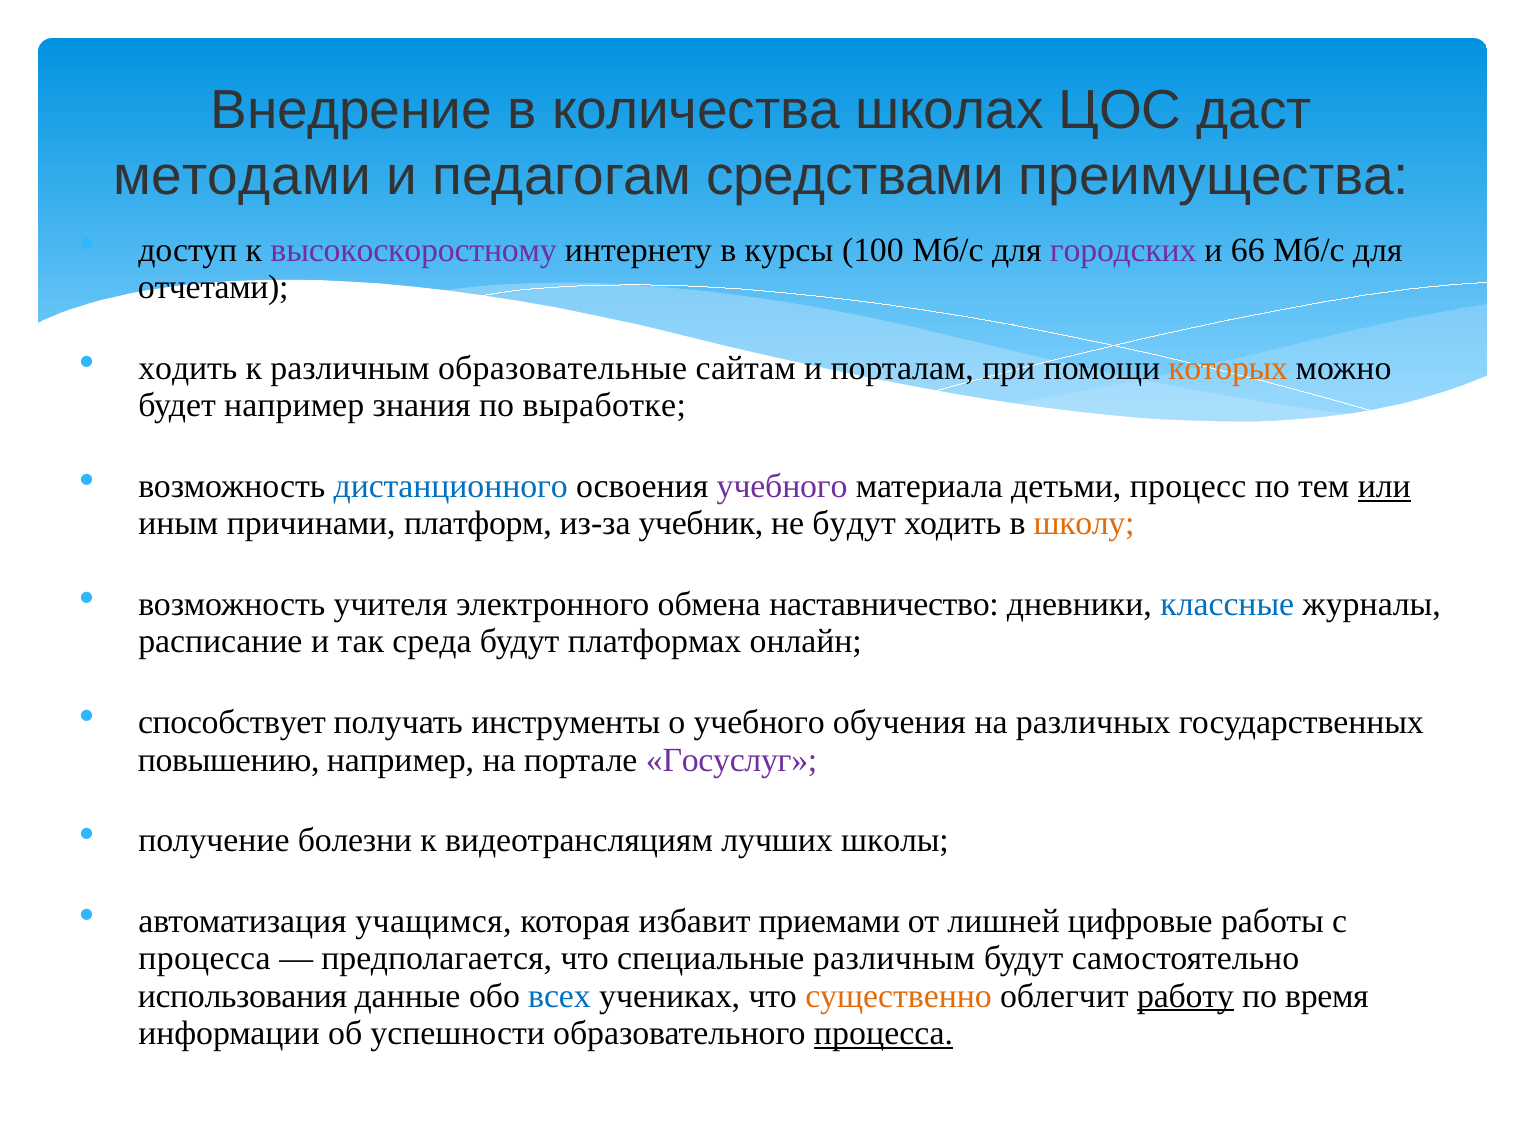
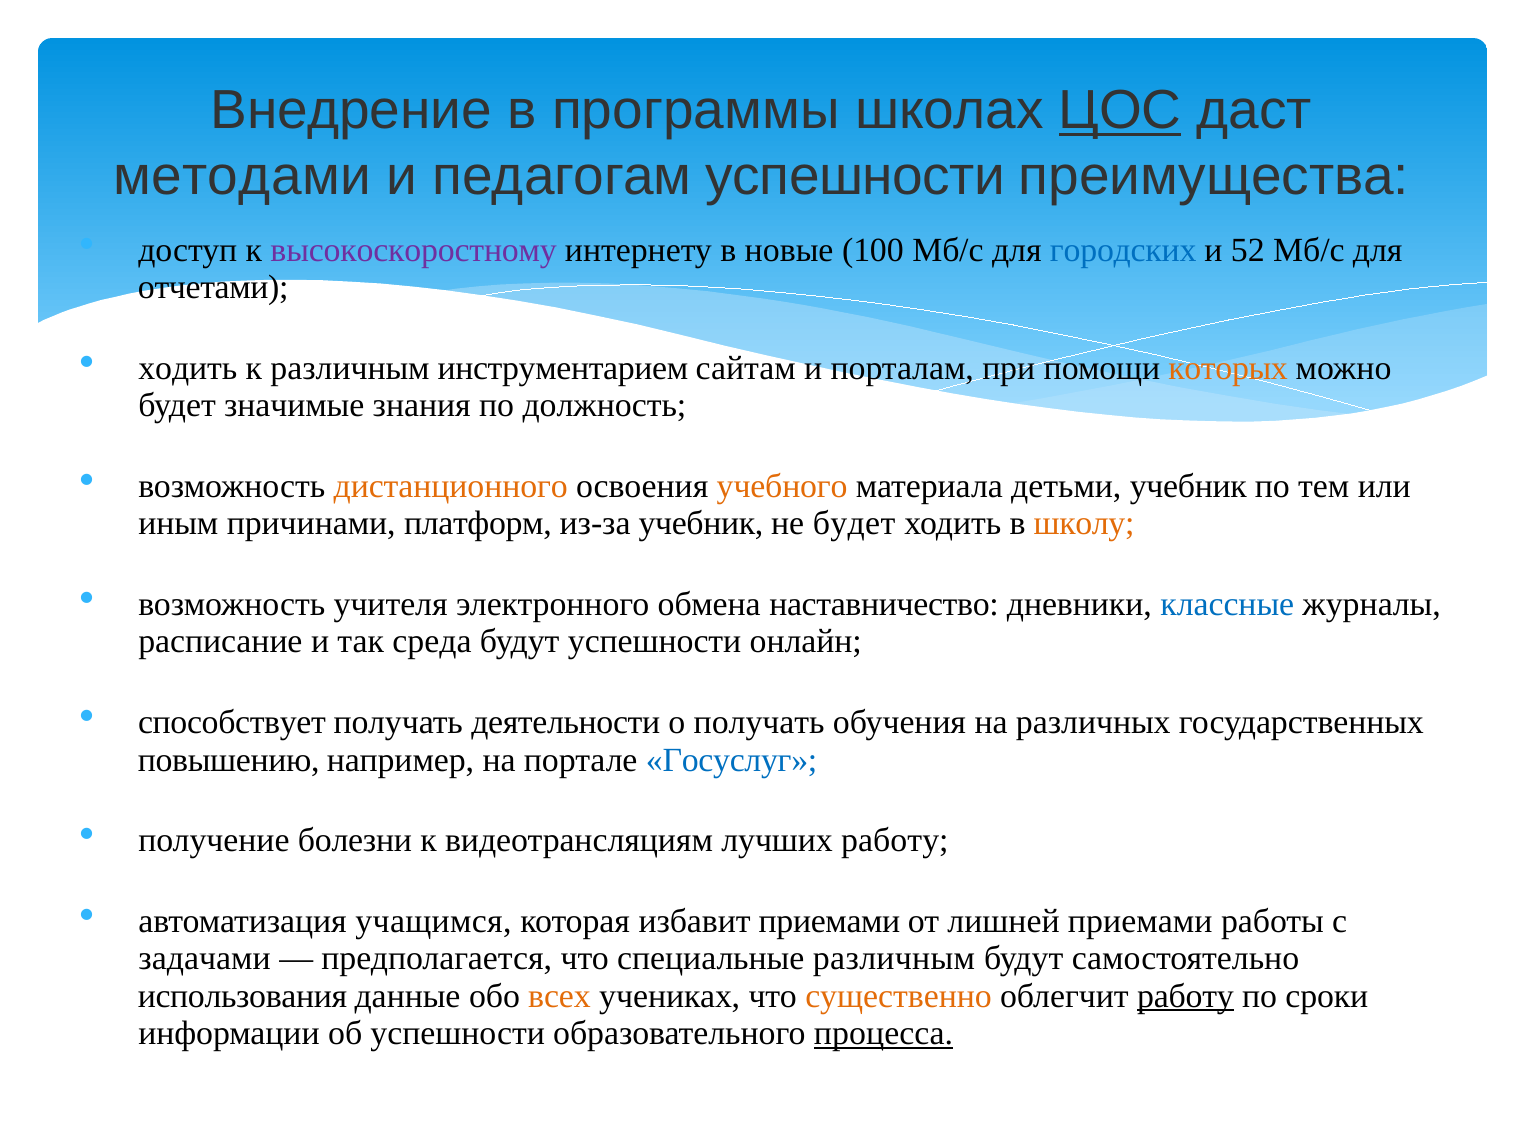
количества: количества -> программы
ЦОС underline: none -> present
педагогам средствами: средствами -> успешности
курсы: курсы -> новые
городских colour: purple -> blue
66: 66 -> 52
образовательные: образовательные -> инструментарием
будет например: например -> значимые
выработке: выработке -> должность
дистанционного colour: blue -> orange
учебного at (782, 486) colour: purple -> orange
детьми процесс: процесс -> учебник
или underline: present -> none
не будут: будут -> будет
будут платформах: платформах -> успешности
инструменты: инструменты -> деятельности
о учебного: учебного -> получать
Госуслуг colour: purple -> blue
лучших школы: школы -> работу
лишней цифровые: цифровые -> приемами
процесса at (204, 959): процесса -> задачами
всех colour: blue -> orange
время: время -> сроки
